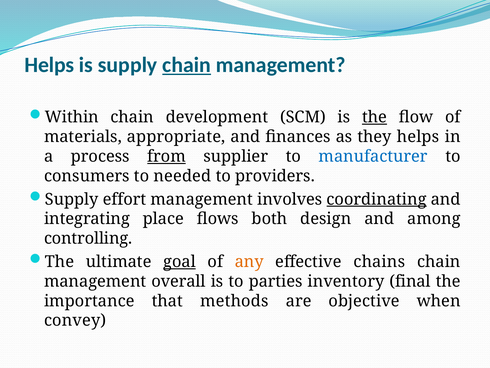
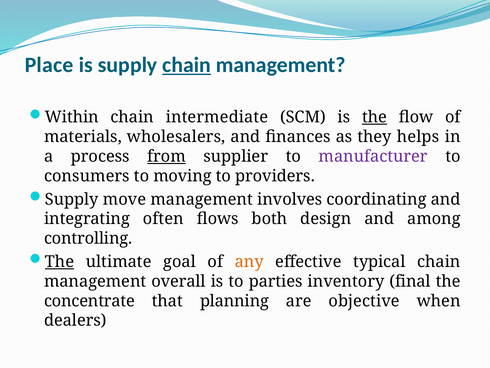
Helps at (49, 65): Helps -> Place
development: development -> intermediate
appropriate: appropriate -> wholesalers
manufacturer colour: blue -> purple
needed: needed -> moving
effort: effort -> move
coordinating underline: present -> none
place: place -> often
The at (60, 261) underline: none -> present
goal underline: present -> none
chains: chains -> typical
importance: importance -> concentrate
methods: methods -> planning
convey: convey -> dealers
